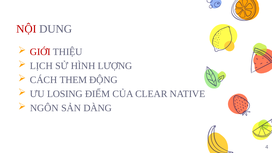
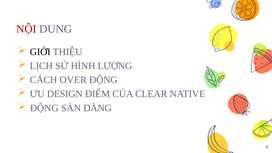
GIỚI colour: red -> black
THEM: THEM -> OVER
LOSING: LOSING -> DESIGN
NGÔN at (44, 108): NGÔN -> ĐỘNG
